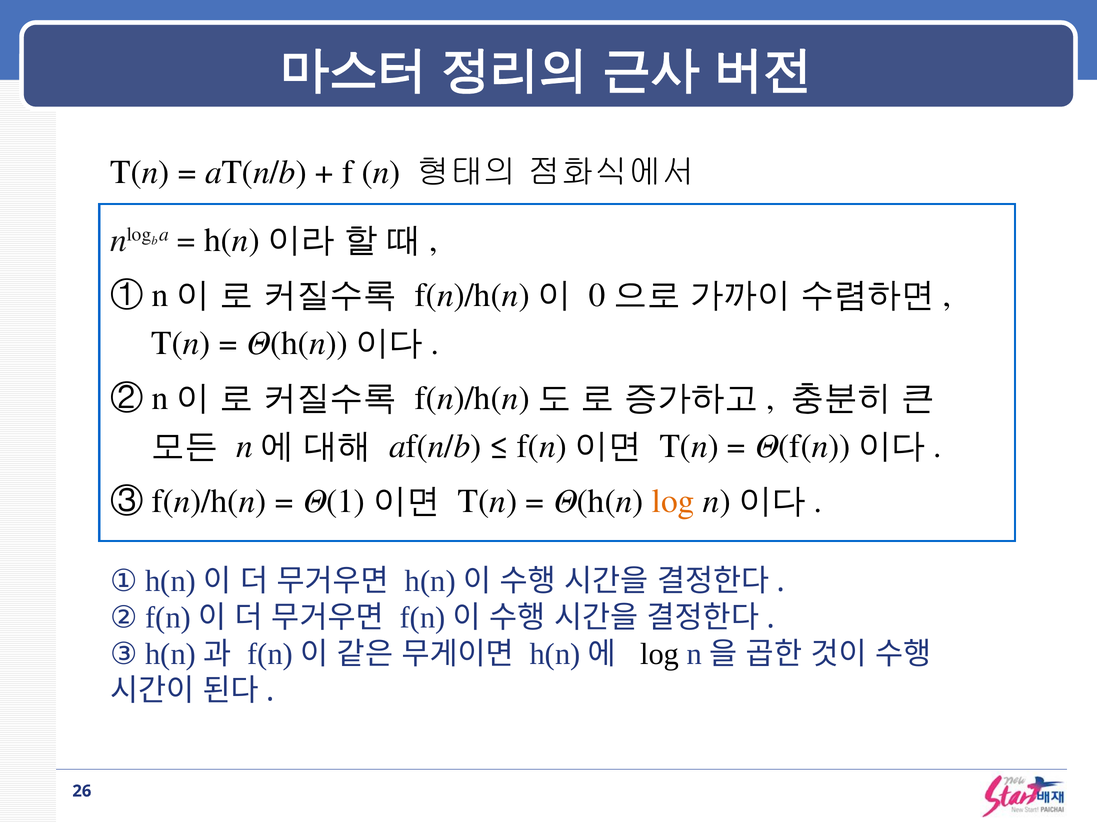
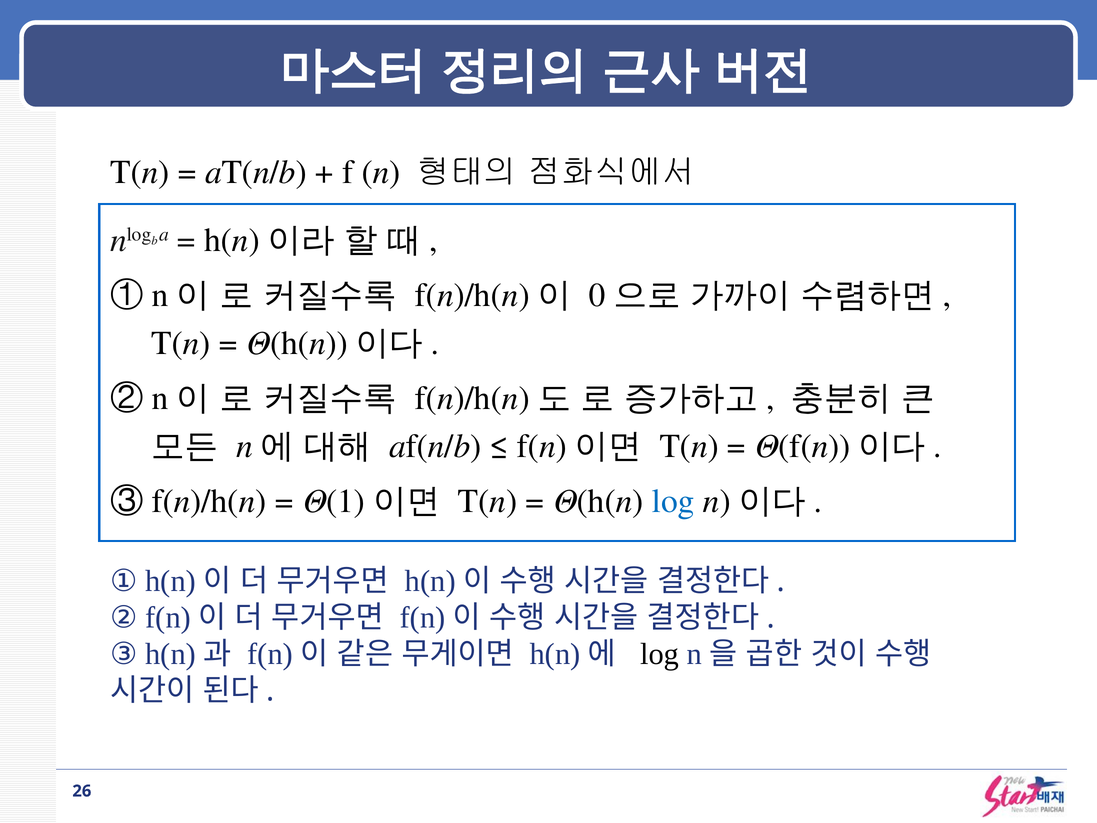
log at (673, 501) colour: orange -> blue
